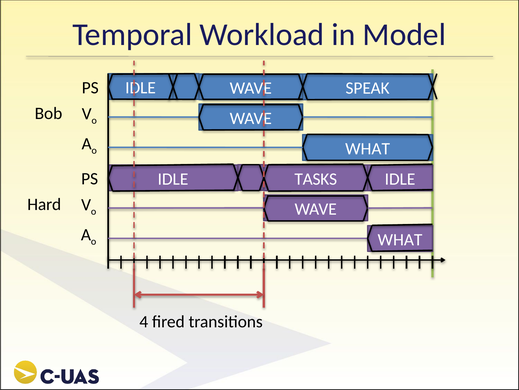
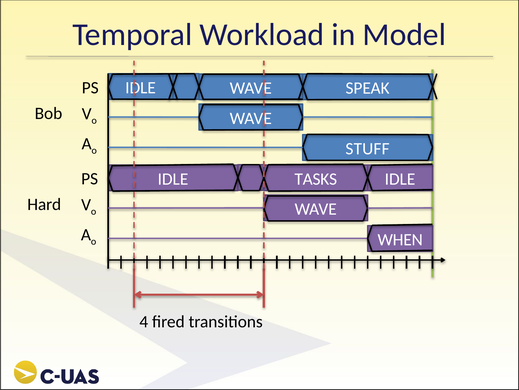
WHAT at (368, 148): WHAT -> STUFF
WHAT at (400, 239): WHAT -> WHEN
